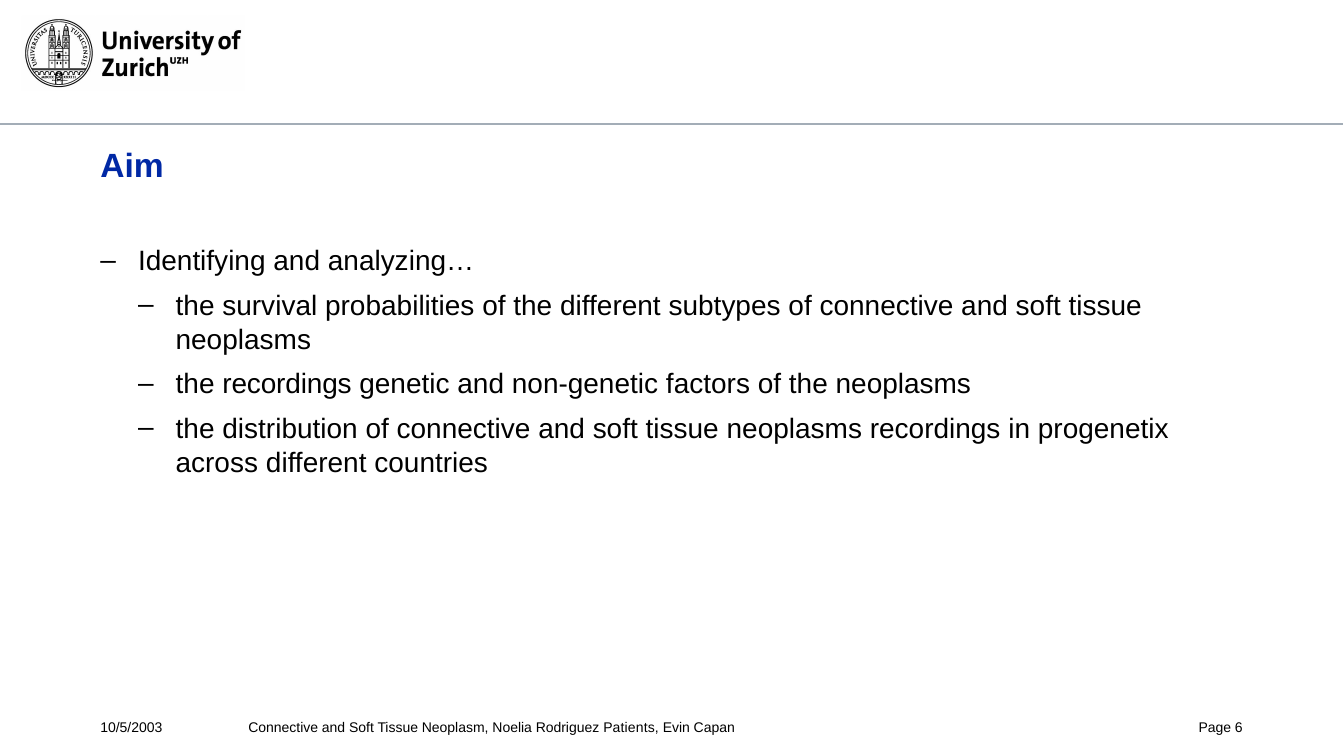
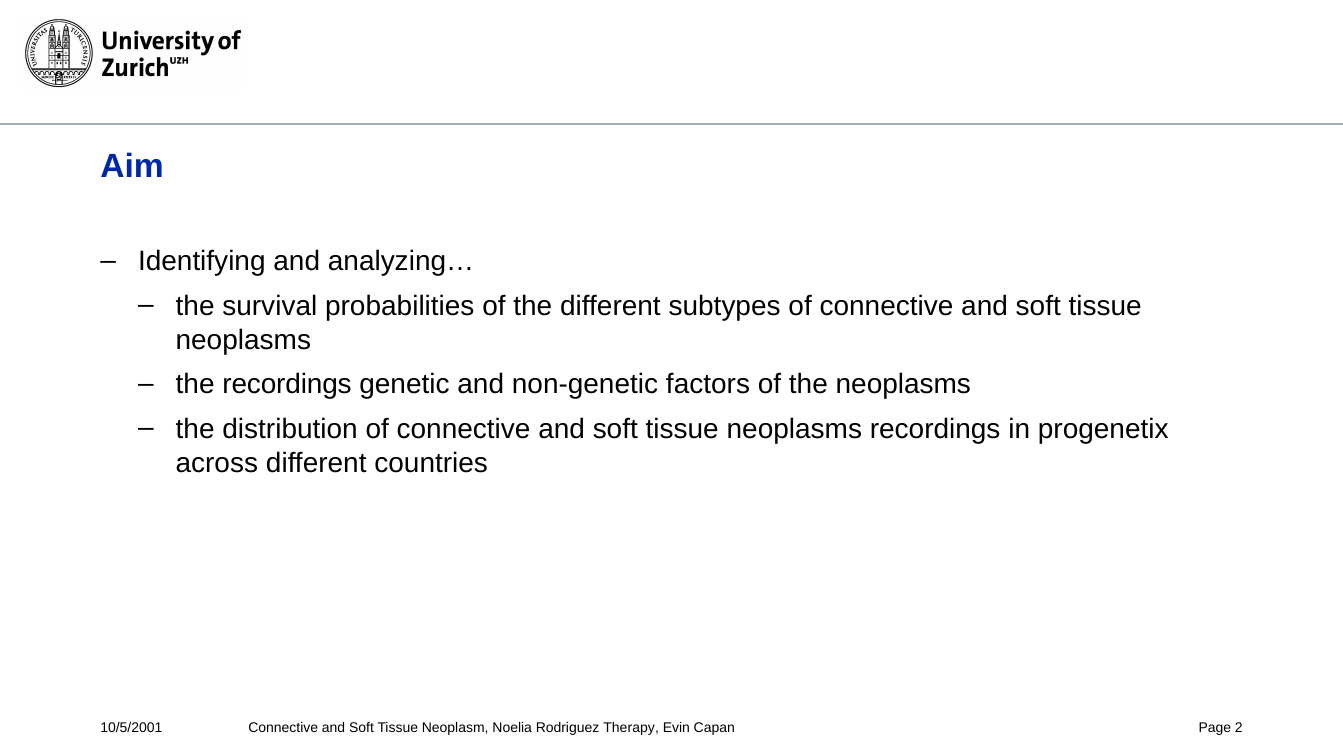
10/5/2003: 10/5/2003 -> 10/5/2001
Patients: Patients -> Therapy
6: 6 -> 2
